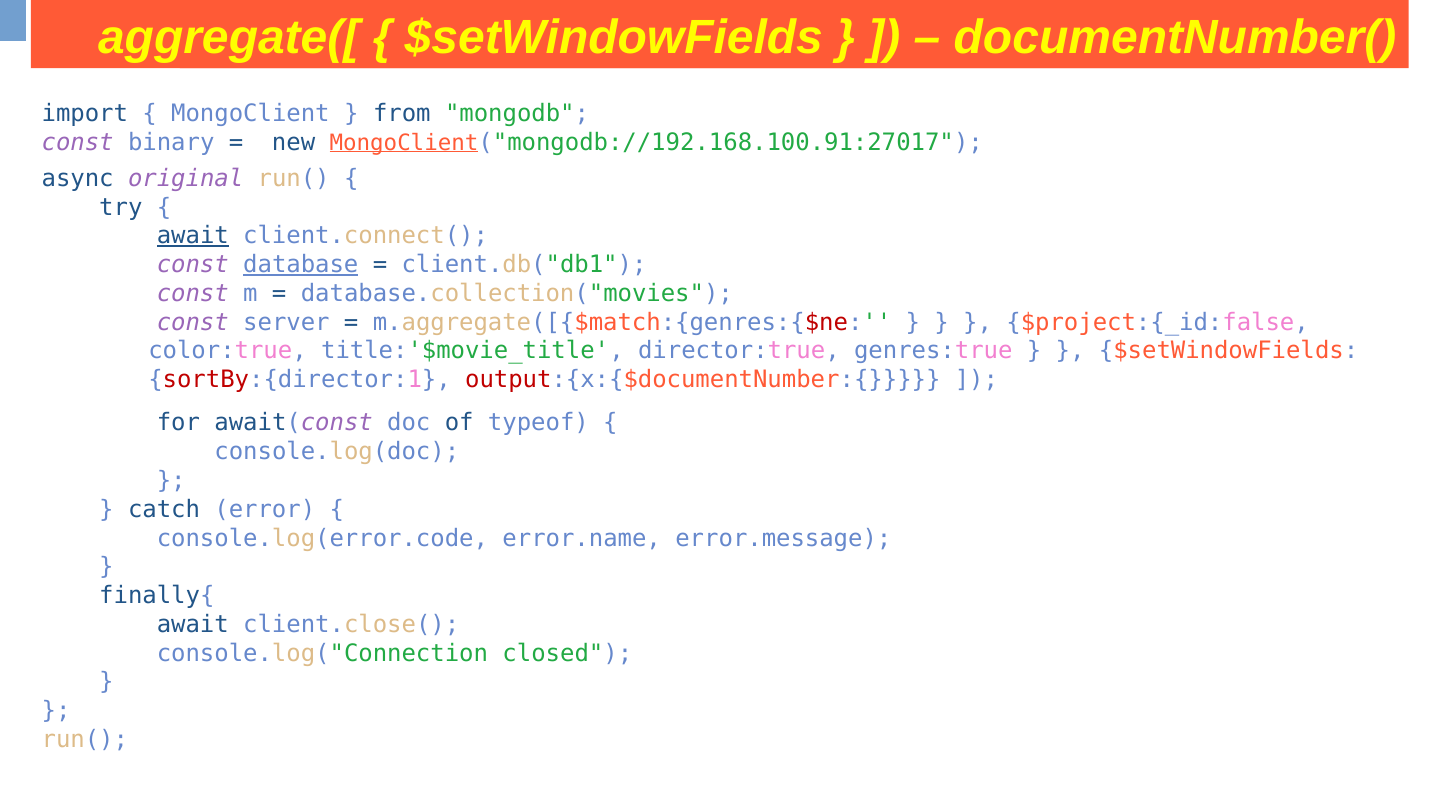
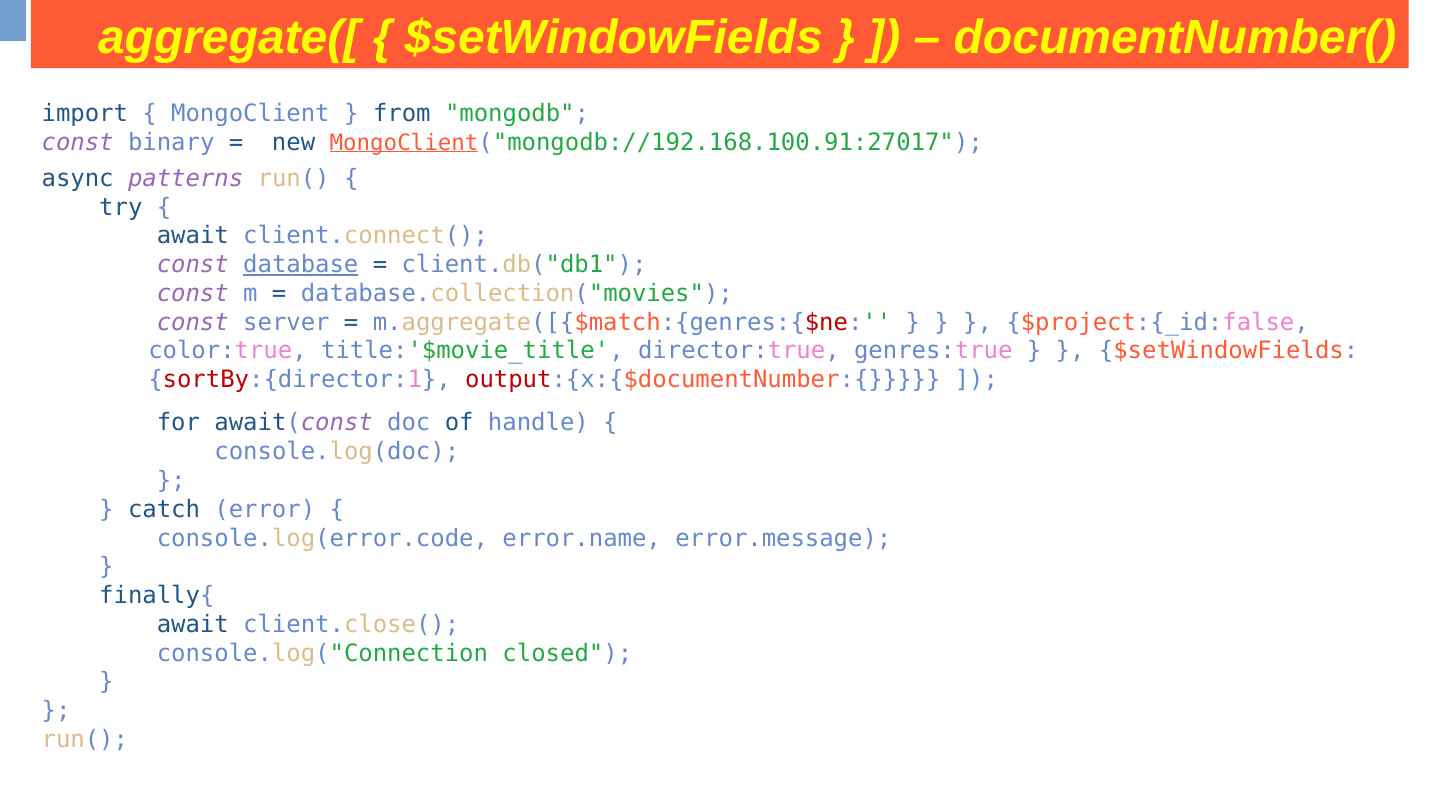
original: original -> patterns
await at (193, 236) underline: present -> none
typeof: typeof -> handle
